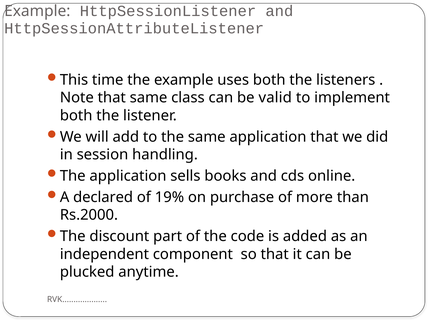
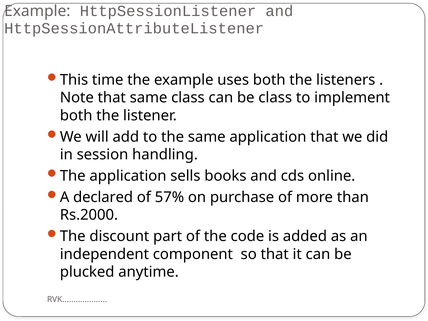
be valid: valid -> class
19%: 19% -> 57%
